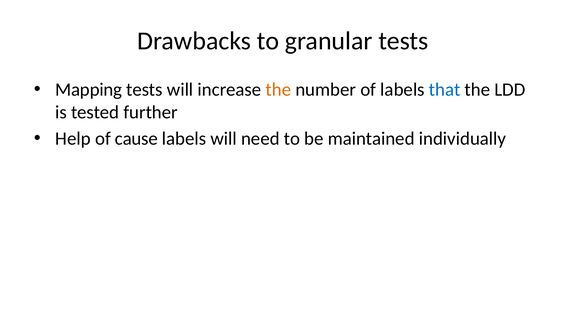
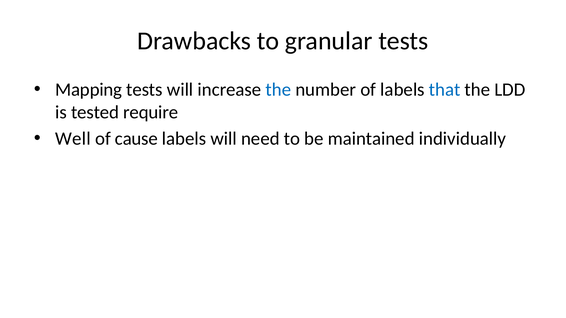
the at (278, 90) colour: orange -> blue
further: further -> require
Help: Help -> Well
